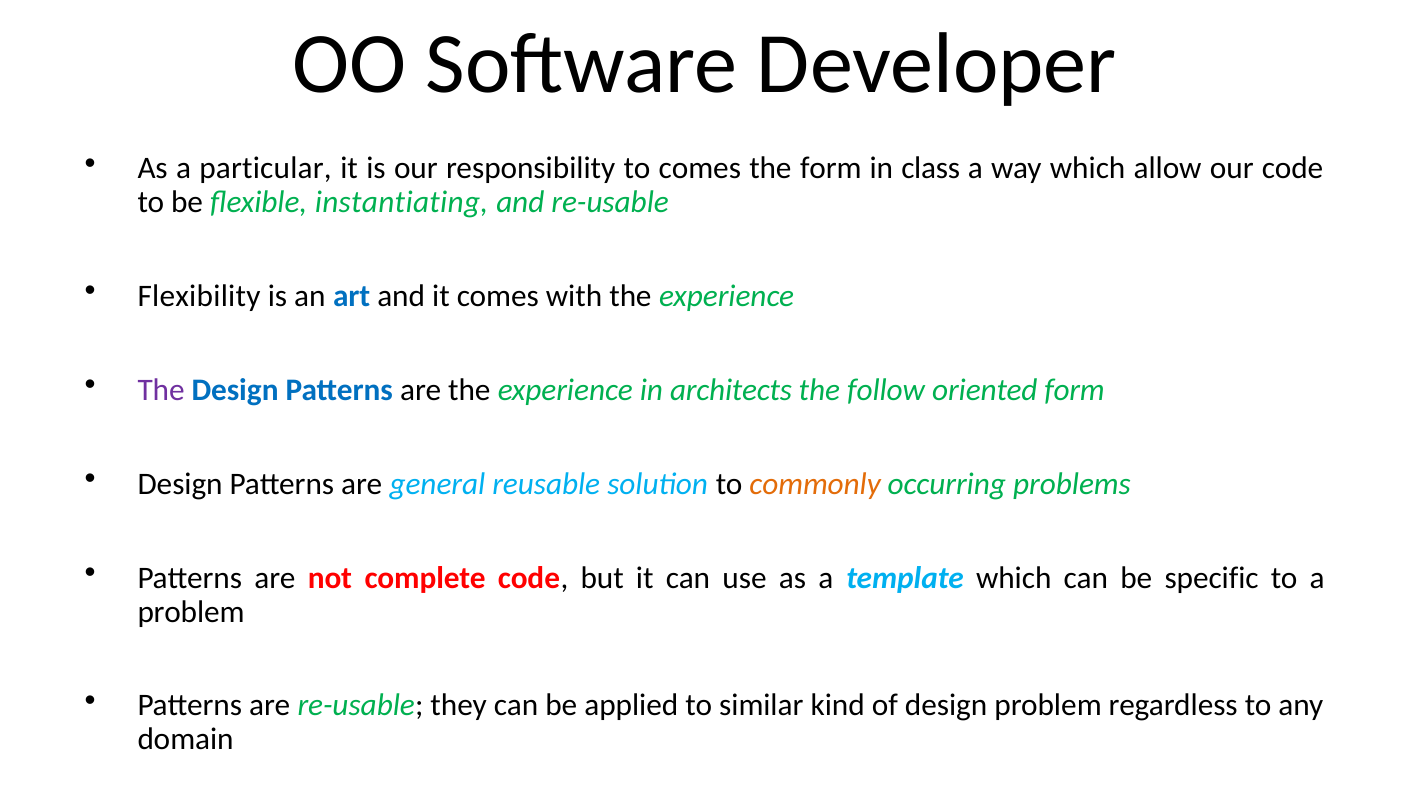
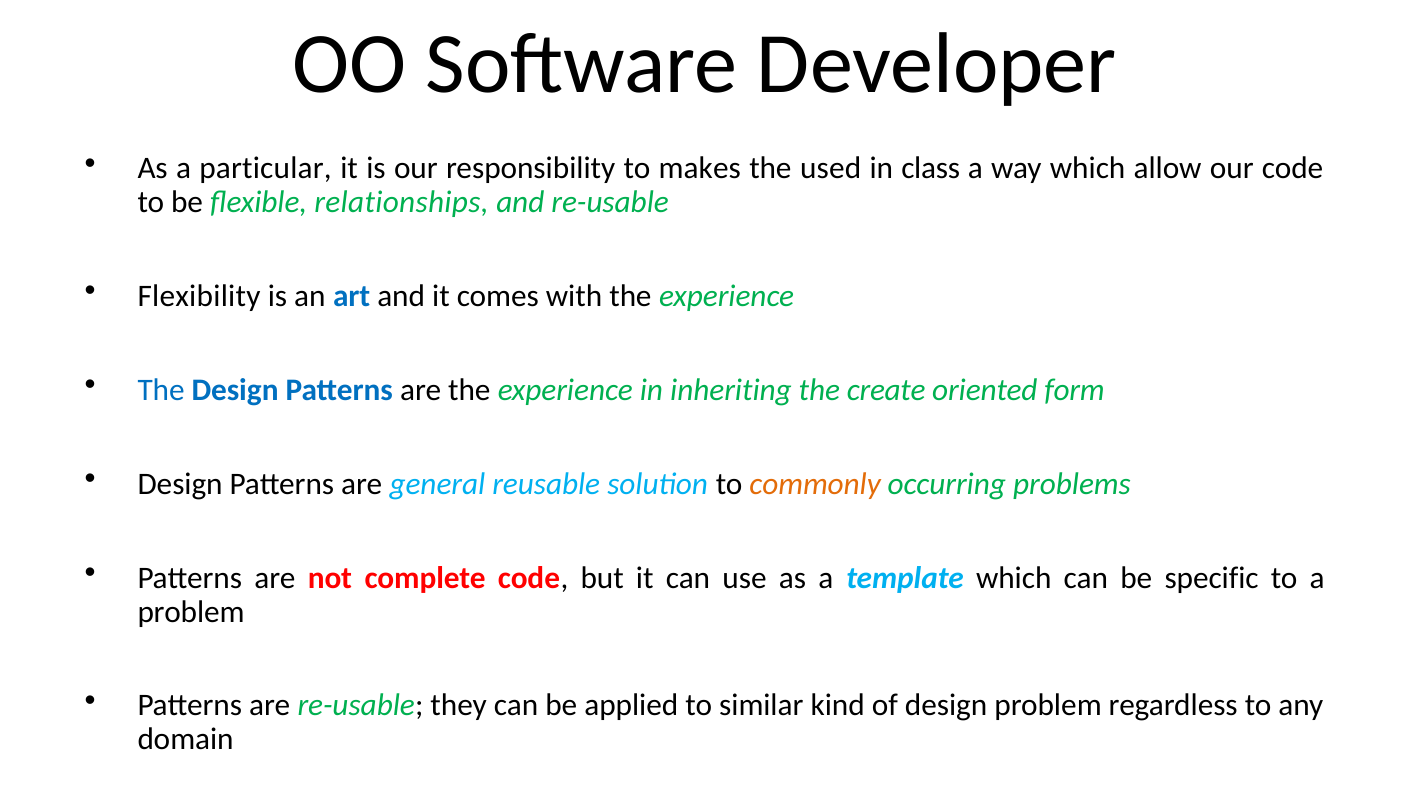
to comes: comes -> makes
the form: form -> used
instantiating: instantiating -> relationships
The at (161, 390) colour: purple -> blue
architects: architects -> inheriting
follow: follow -> create
